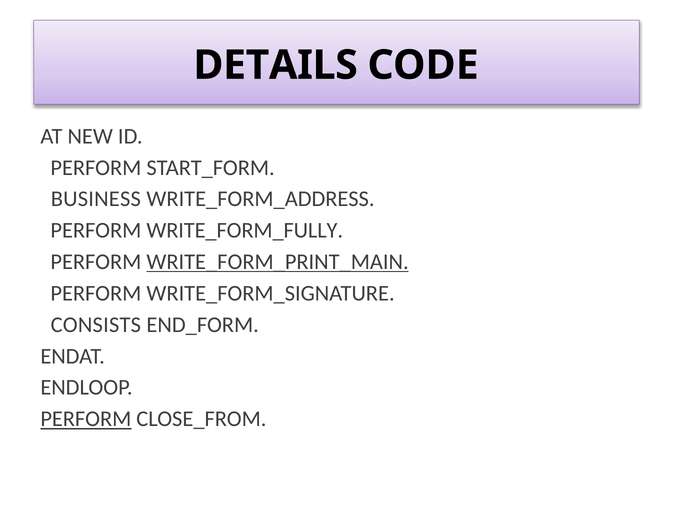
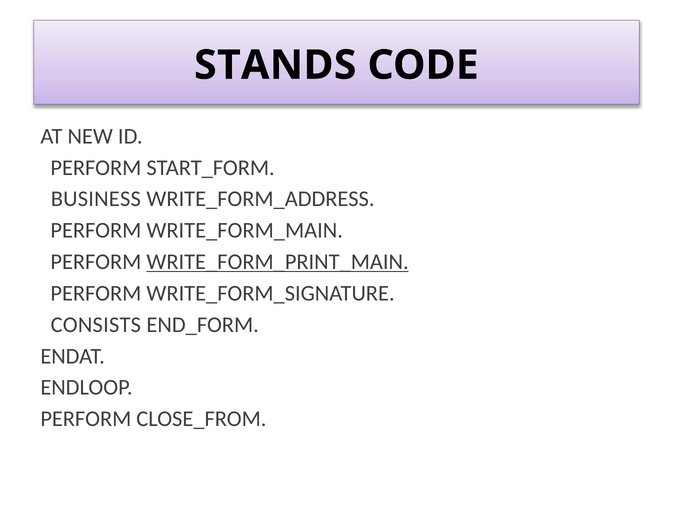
DETAILS: DETAILS -> STANDS
WRITE_FORM_FULLY: WRITE_FORM_FULLY -> WRITE_FORM_MAIN
PERFORM at (86, 419) underline: present -> none
